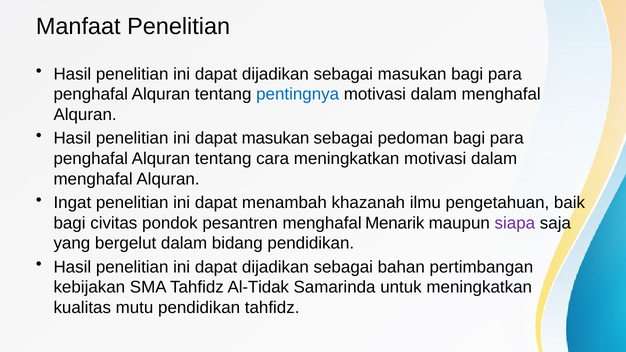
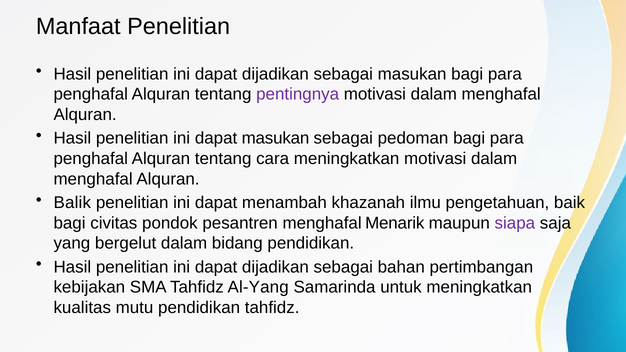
pentingnya colour: blue -> purple
Ingat: Ingat -> Balik
Al-Tidak: Al-Tidak -> Al-Yang
